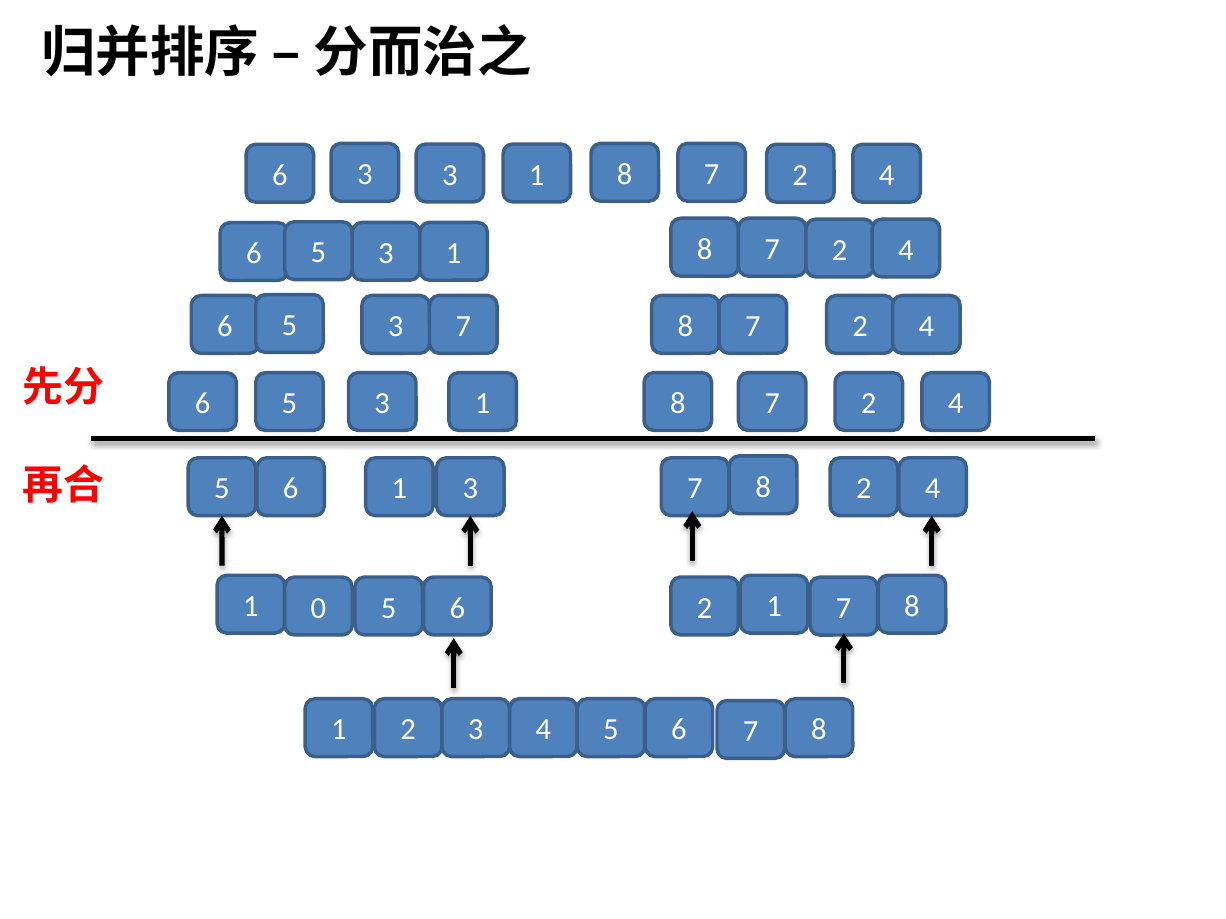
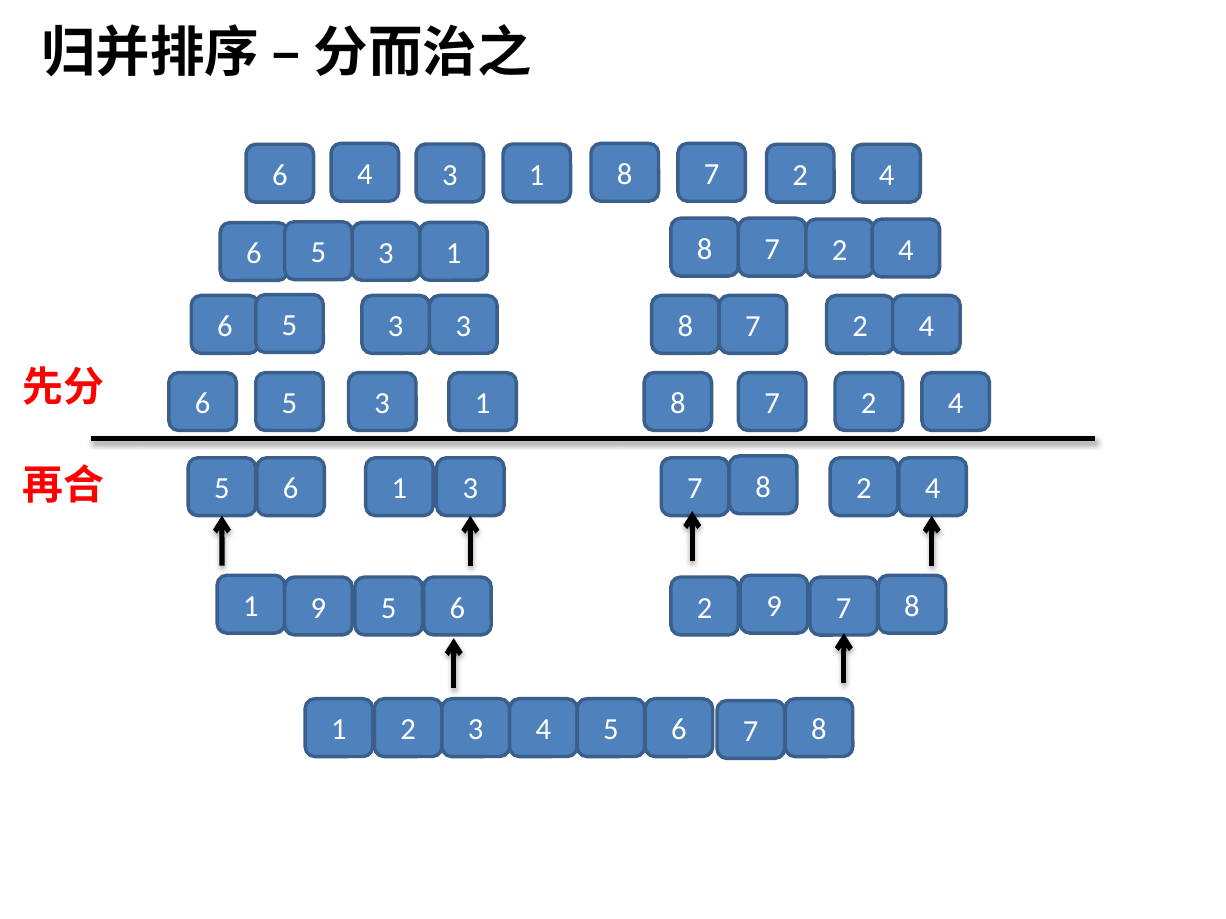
6 3: 3 -> 4
5 3 7: 7 -> 3
1 0: 0 -> 9
2 1: 1 -> 9
